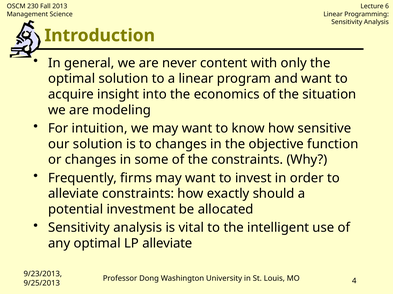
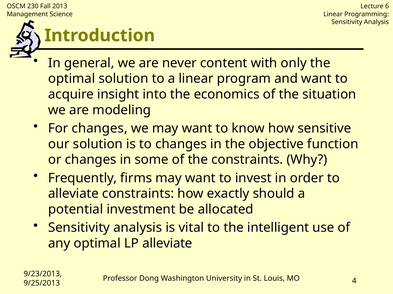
For intuition: intuition -> changes
